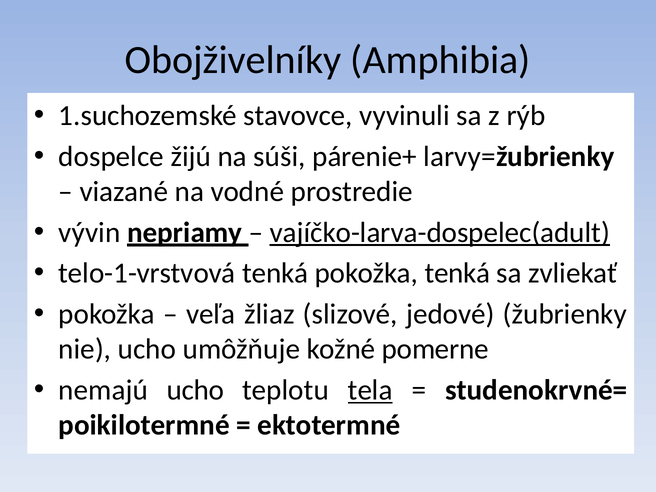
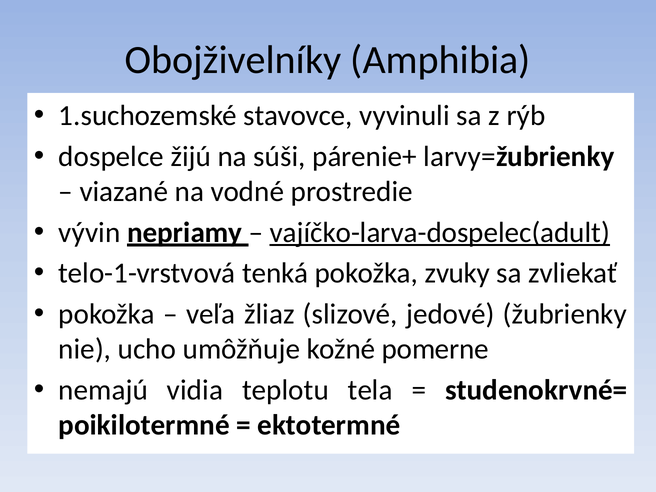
pokožka tenká: tenká -> zvuky
nemajú ucho: ucho -> vidia
tela underline: present -> none
